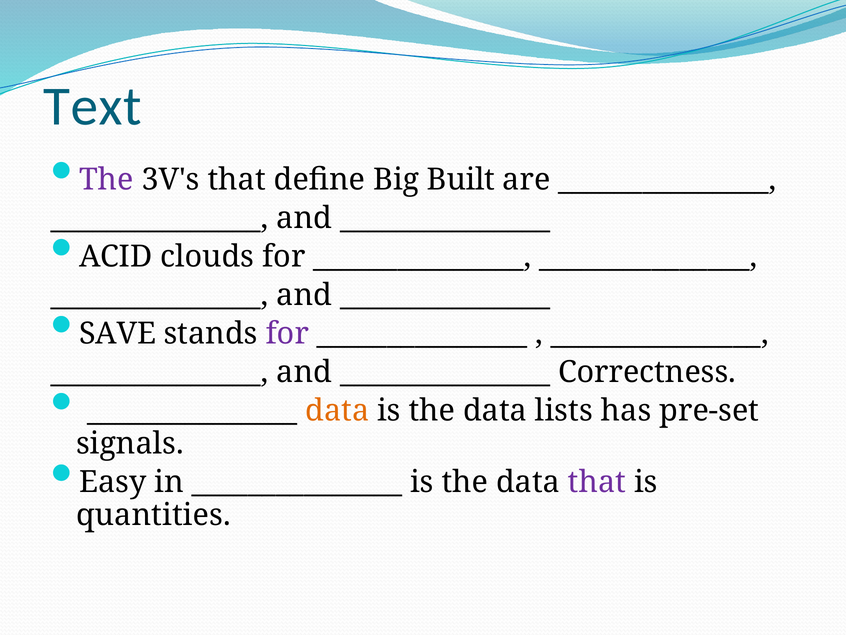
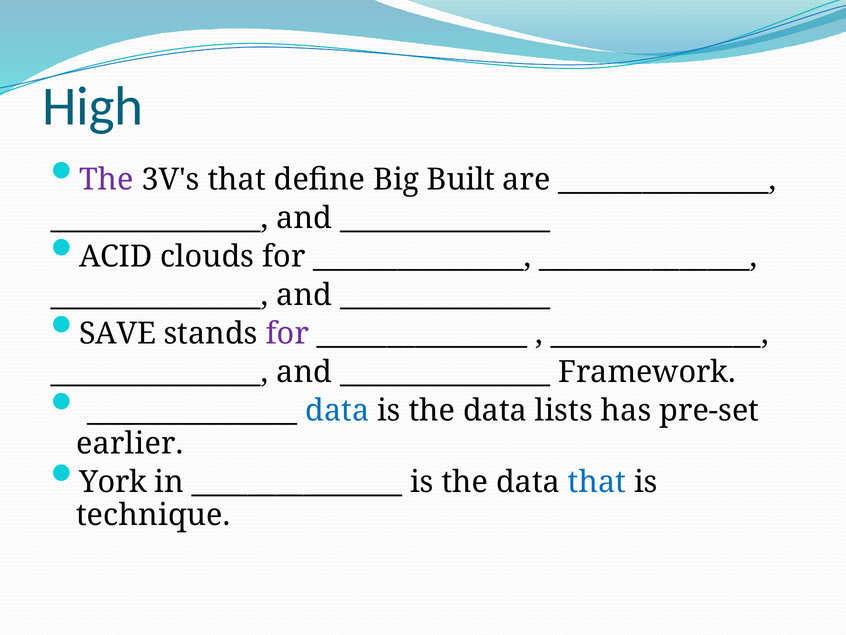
Text: Text -> High
Correctness: Correctness -> Framework
data at (337, 410) colour: orange -> blue
signals: signals -> earlier
Easy: Easy -> York
that at (597, 482) colour: purple -> blue
quantities: quantities -> technique
